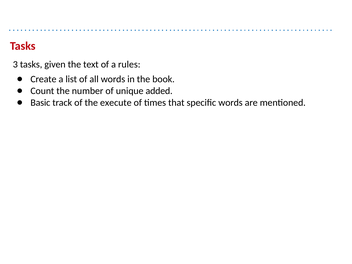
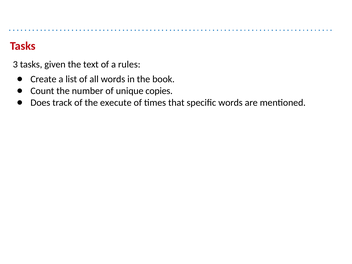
added: added -> copies
Basic: Basic -> Does
